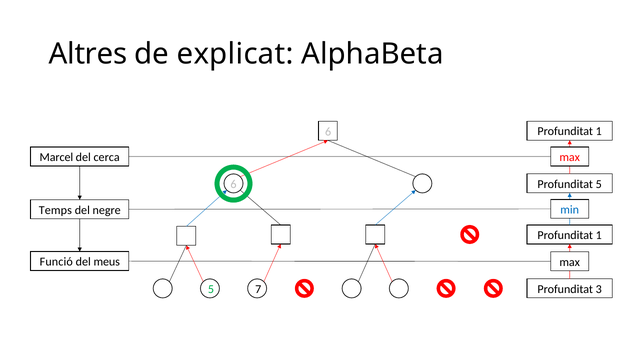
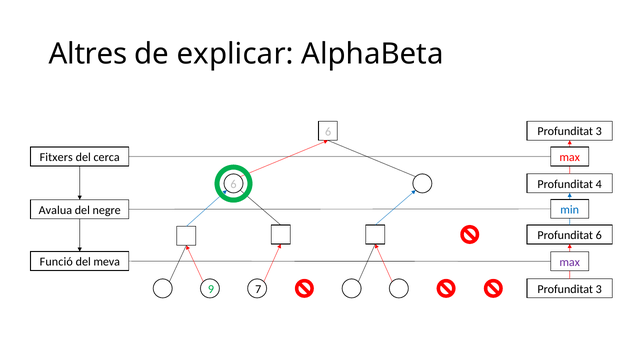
explicat: explicat -> explicar
1 at (599, 131): 1 -> 3
Marcel: Marcel -> Fitxers
Profunditat 5: 5 -> 4
Temps: Temps -> Avalua
1 at (599, 235): 1 -> 6
meus: meus -> meva
max at (570, 262) colour: black -> purple
5 at (211, 289): 5 -> 9
